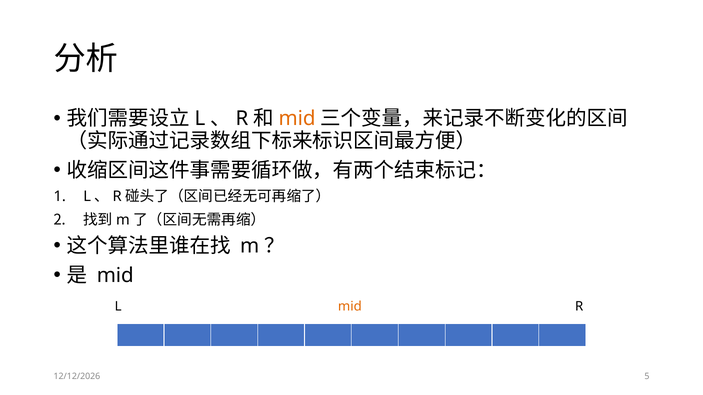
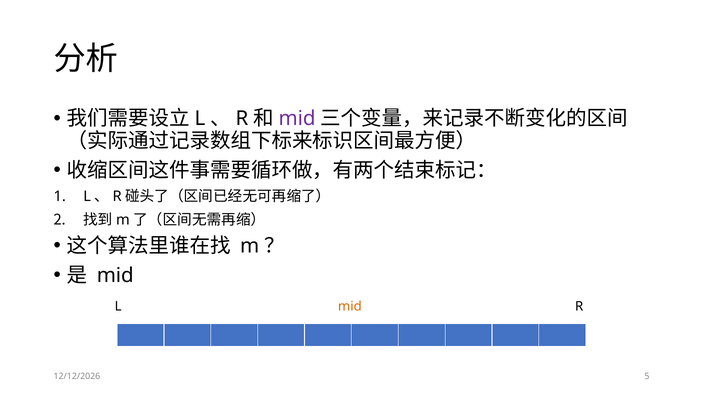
mid at (297, 119) colour: orange -> purple
